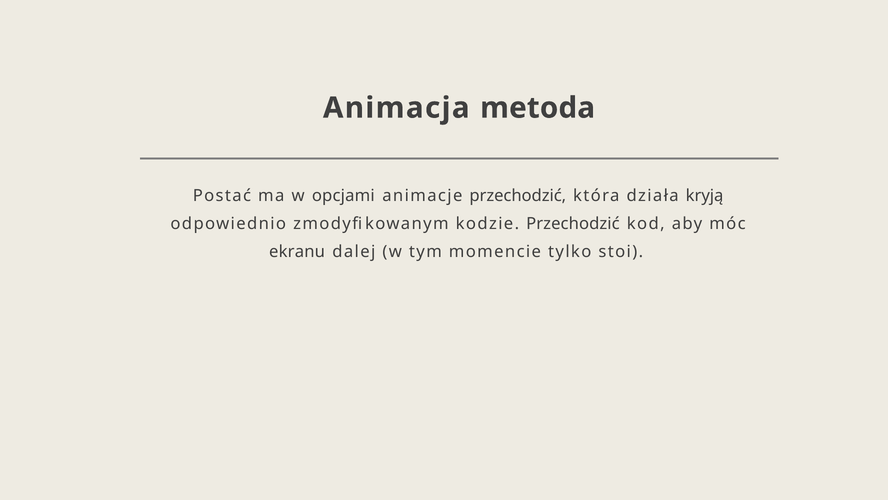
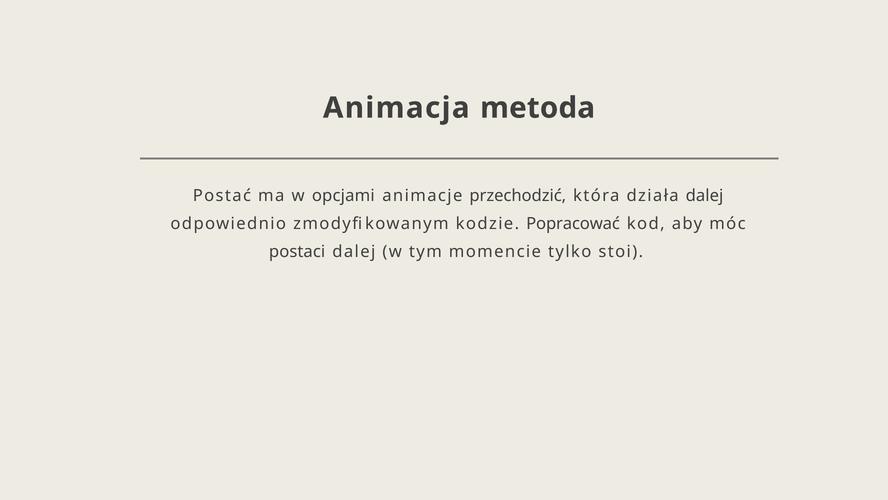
działa kryją: kryją -> dalej
kodzie Przechodzić: Przechodzić -> Popracować
ekranu: ekranu -> postaci
